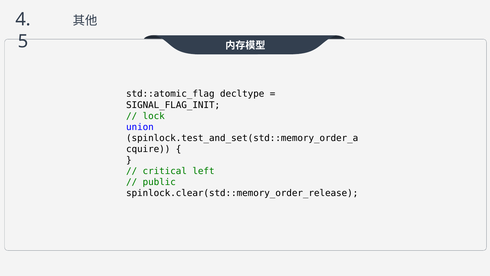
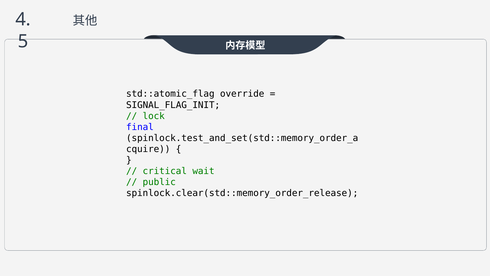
decltype: decltype -> override
union: union -> final
left: left -> wait
